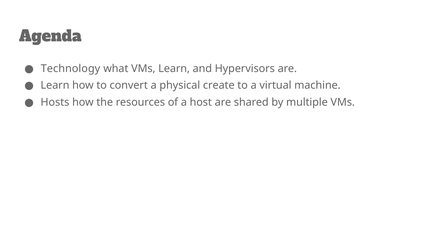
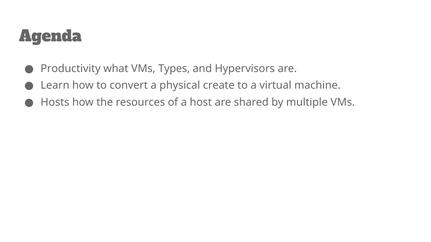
Technology: Technology -> Productivity
VMs Learn: Learn -> Types
